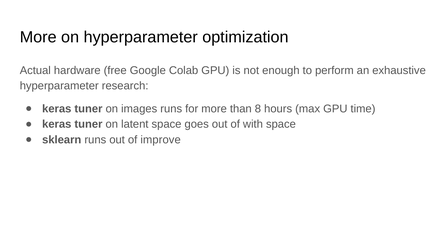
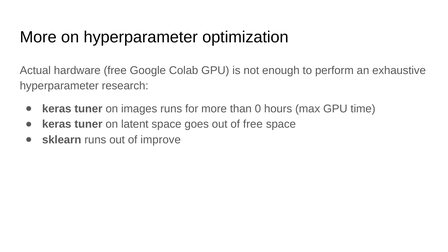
8: 8 -> 0
of with: with -> free
